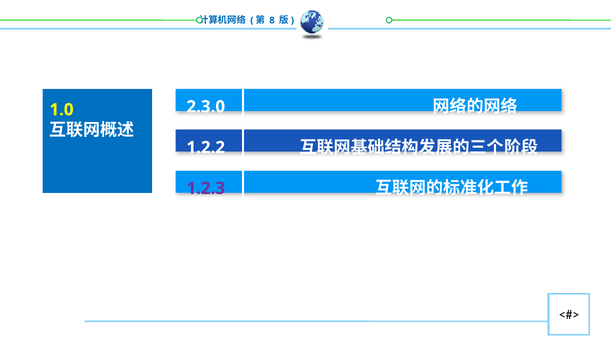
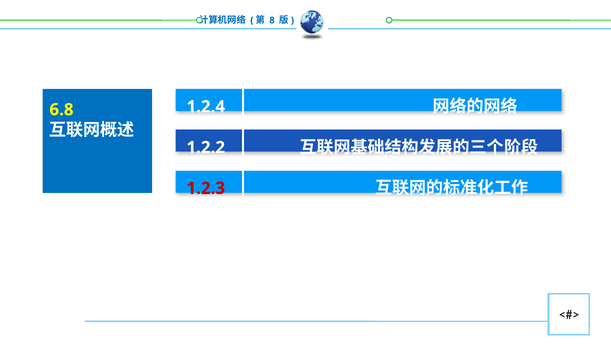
2.3.0: 2.3.0 -> 1.2.4
1.0: 1.0 -> 6.8
1.2.3 colour: purple -> red
